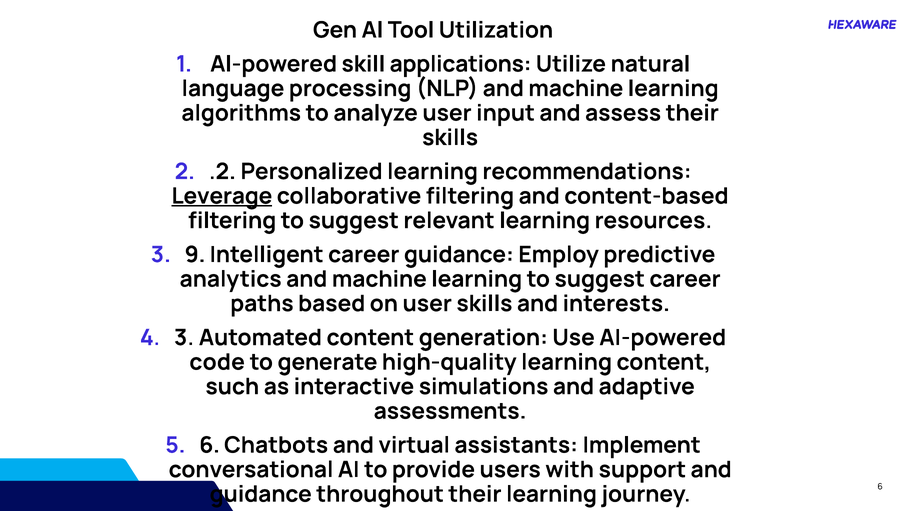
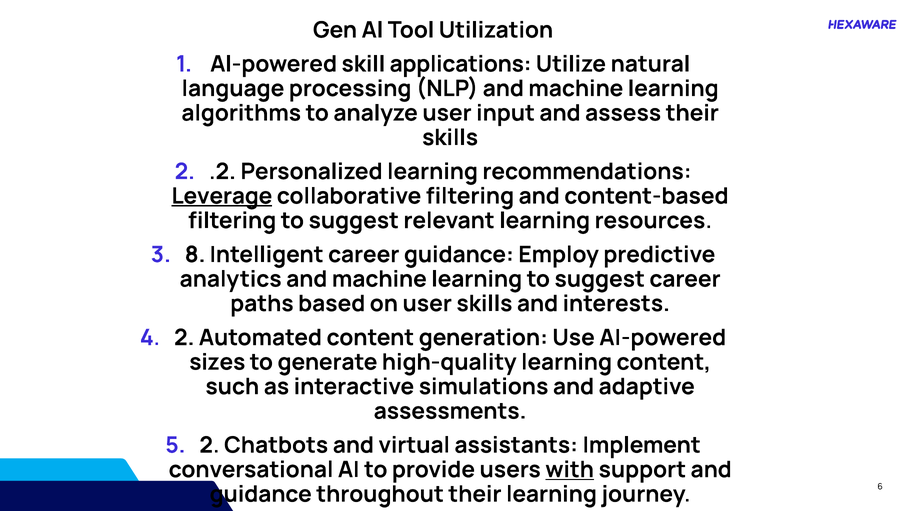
9: 9 -> 8
4 3: 3 -> 2
code: code -> sizes
5 6: 6 -> 2
with underline: none -> present
